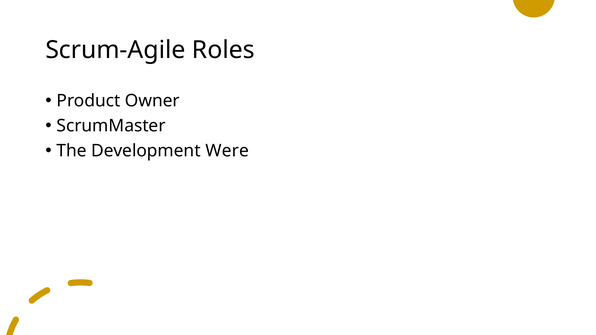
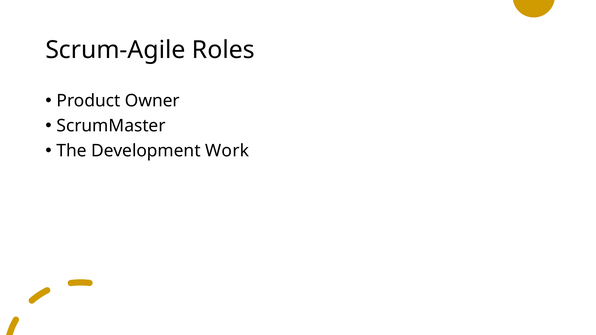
Were: Were -> Work
